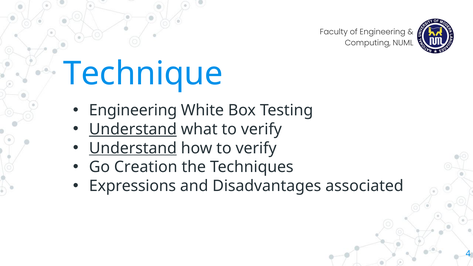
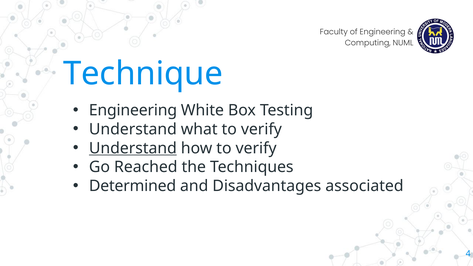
Understand at (133, 129) underline: present -> none
Creation: Creation -> Reached
Expressions: Expressions -> Determined
